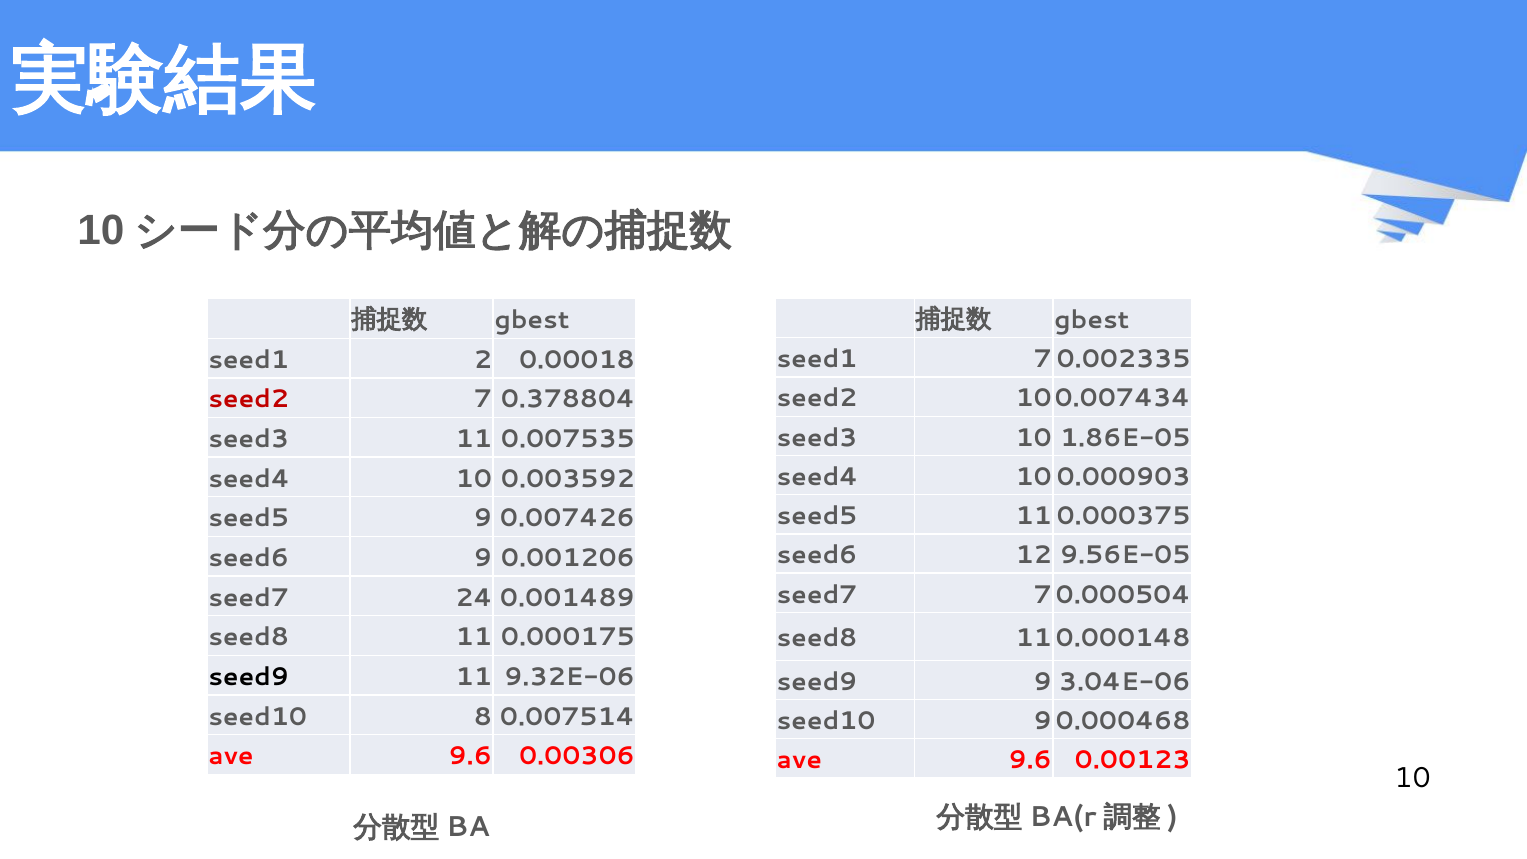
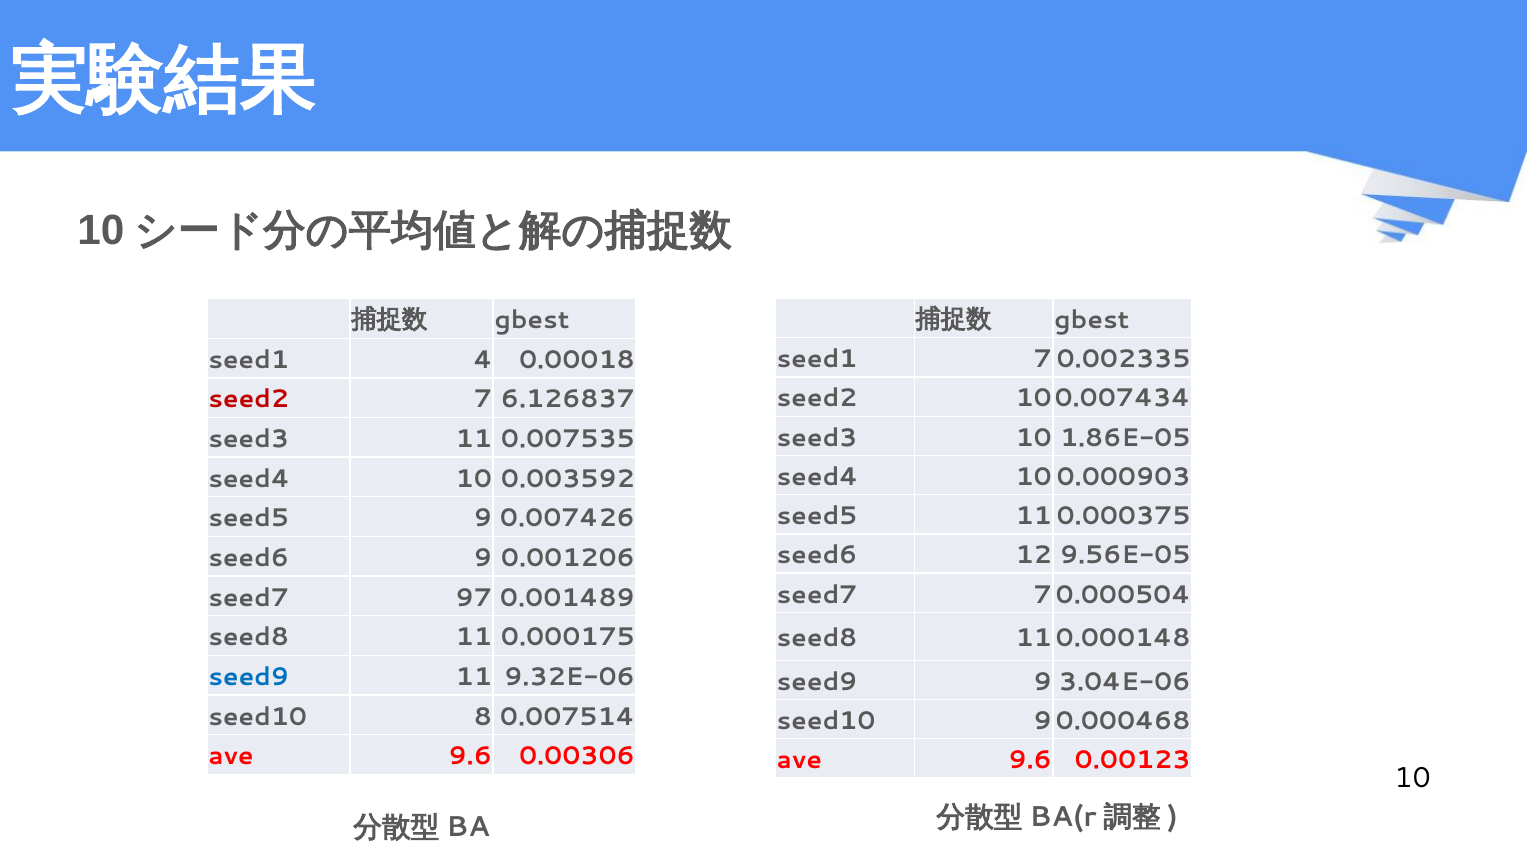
2: 2 -> 4
0.378804: 0.378804 -> 6.126837
24: 24 -> 97
seed9 at (249, 677) colour: black -> blue
